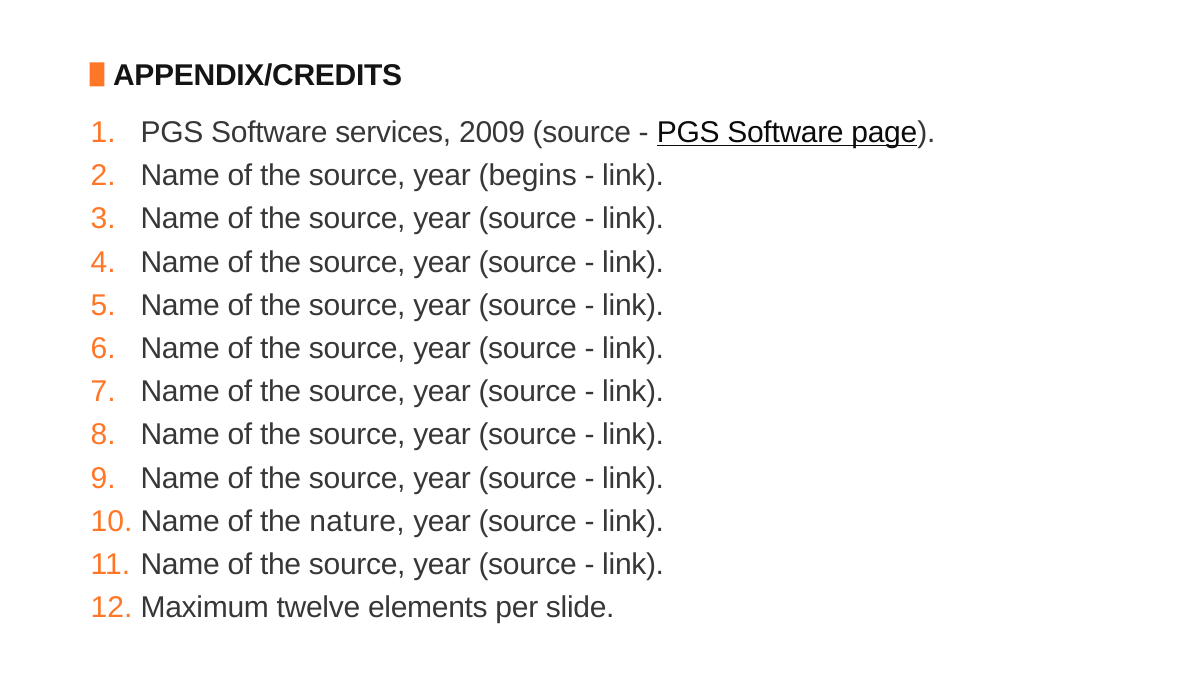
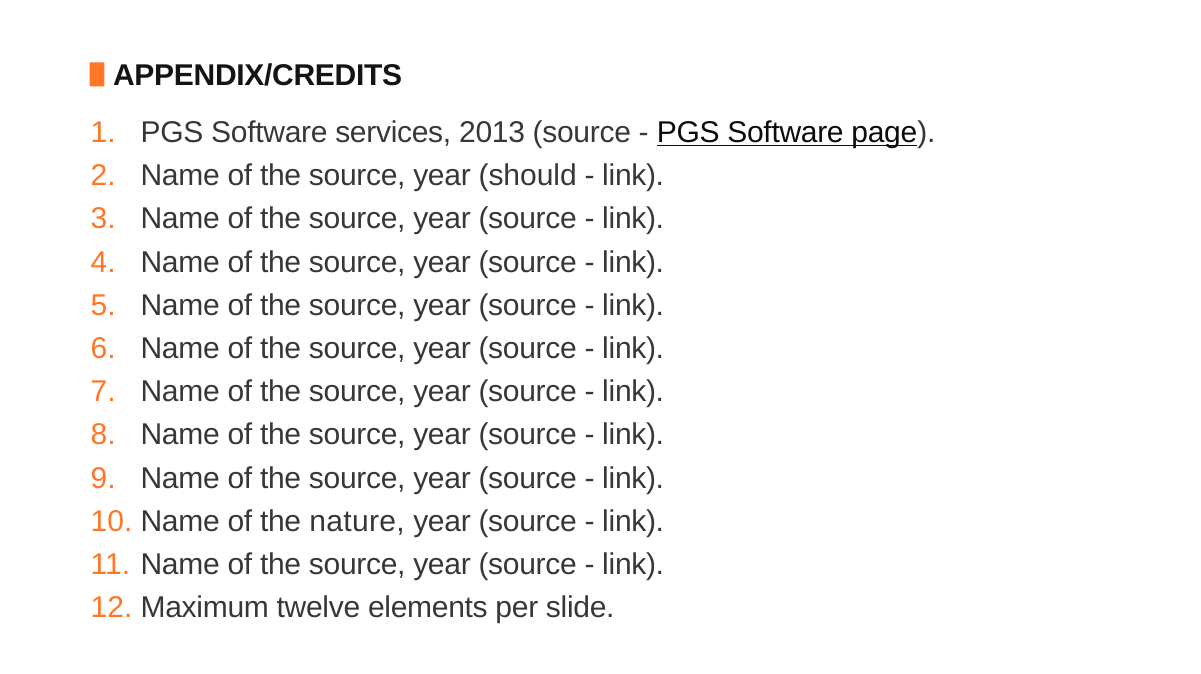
2009: 2009 -> 2013
begins: begins -> should
